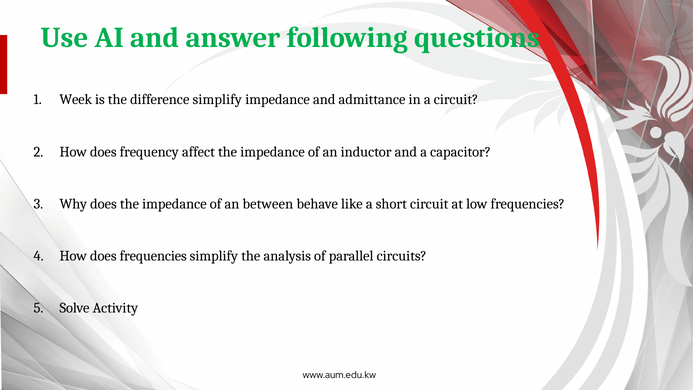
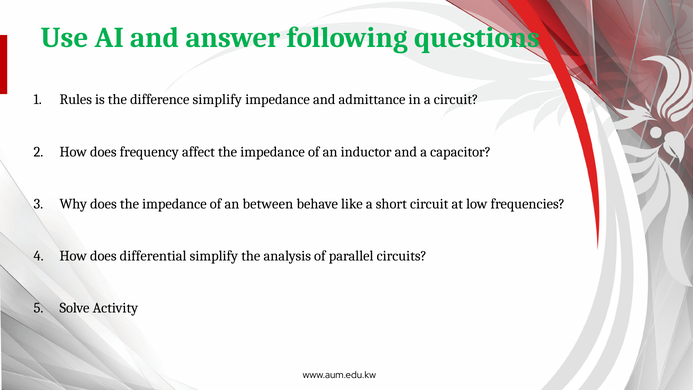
Week: Week -> Rules
does frequencies: frequencies -> differential
